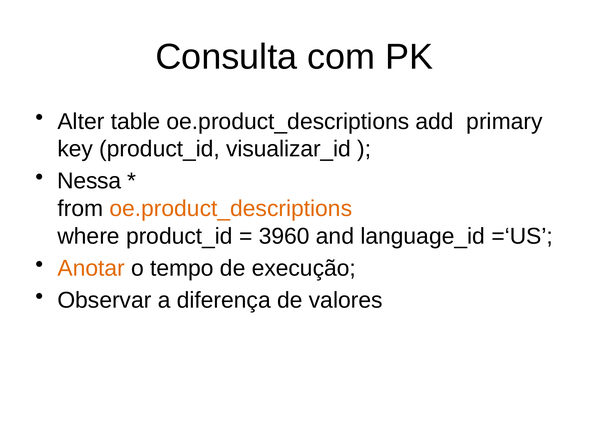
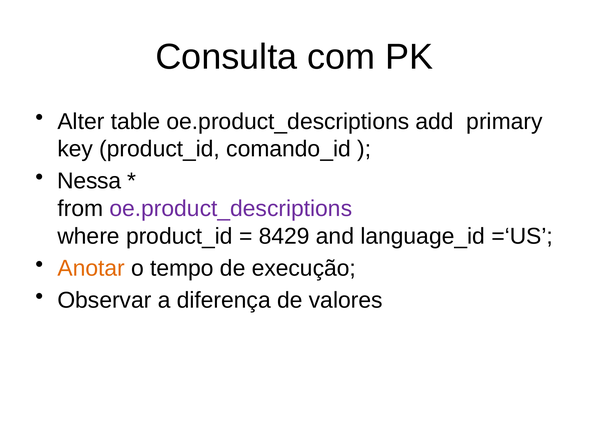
visualizar_id: visualizar_id -> comando_id
oe.product_descriptions at (231, 208) colour: orange -> purple
3960: 3960 -> 8429
